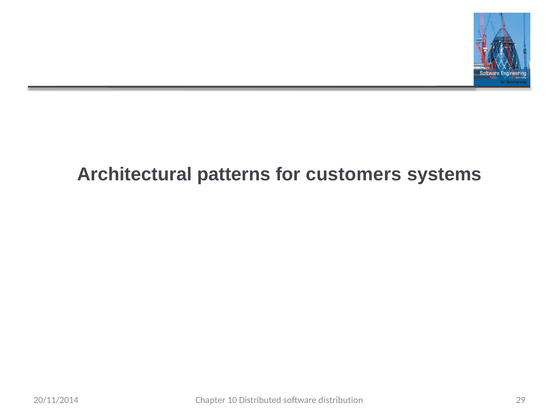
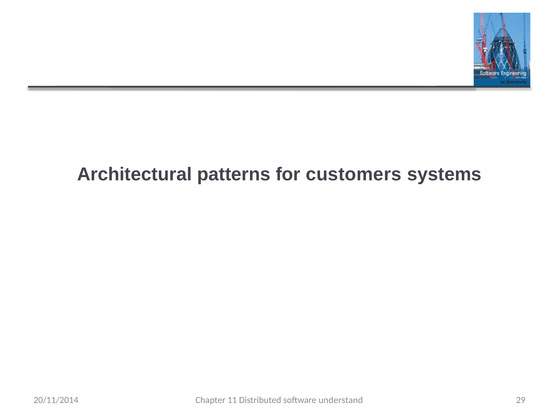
10: 10 -> 11
distribution: distribution -> understand
